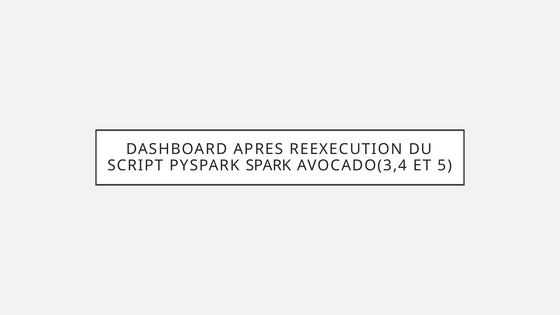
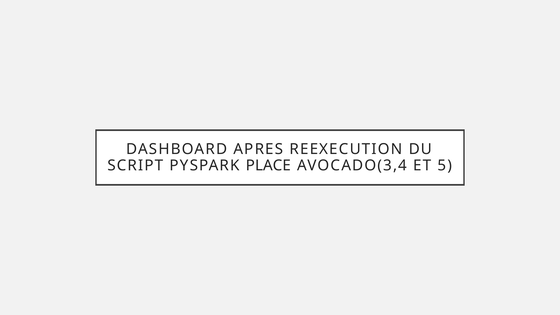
SPARK: SPARK -> PLACE
